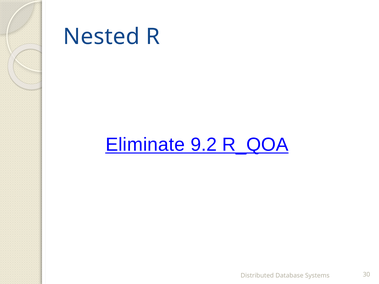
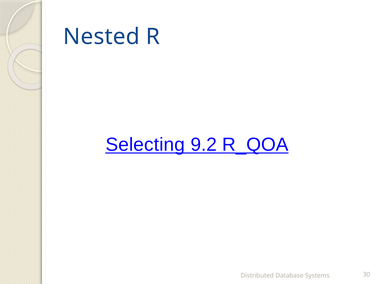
Eliminate: Eliminate -> Selecting
